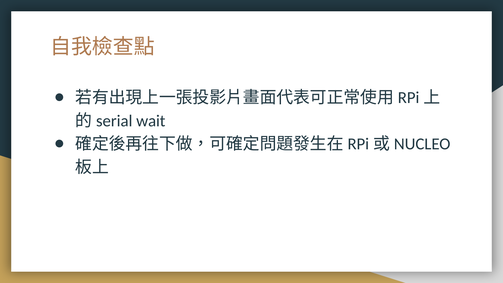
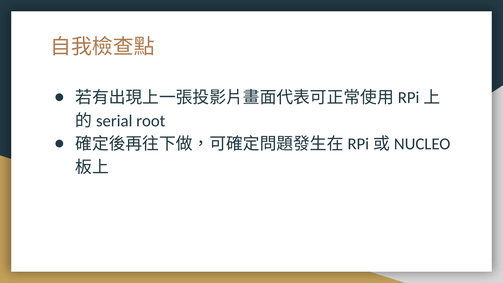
wait: wait -> root
